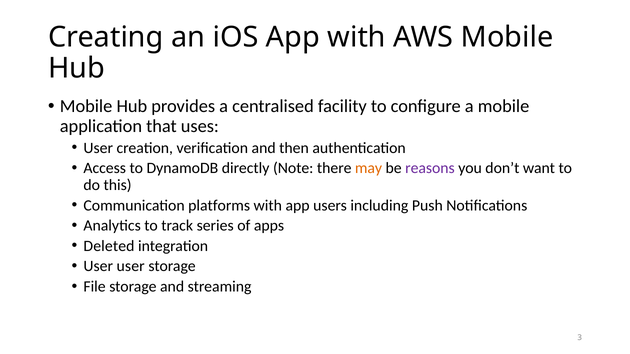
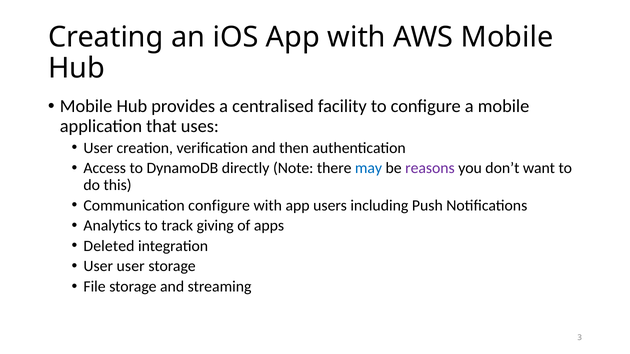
may colour: orange -> blue
Communication platforms: platforms -> configure
series: series -> giving
